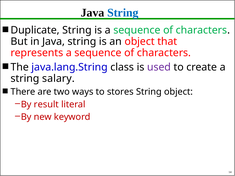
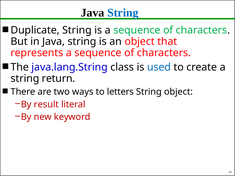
used colour: purple -> blue
salary: salary -> return
stores: stores -> letters
